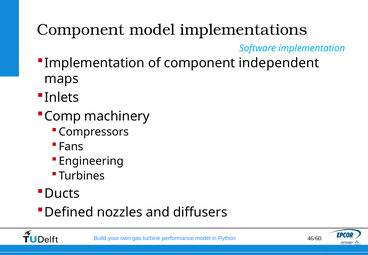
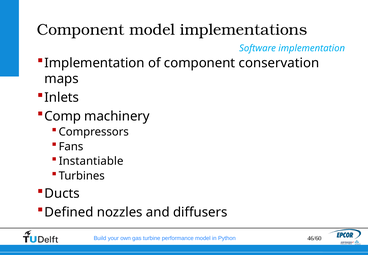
independent: independent -> conservation
Engineering: Engineering -> Instantiable
